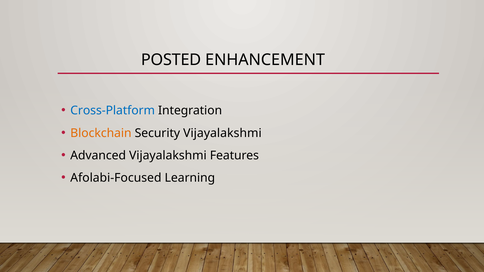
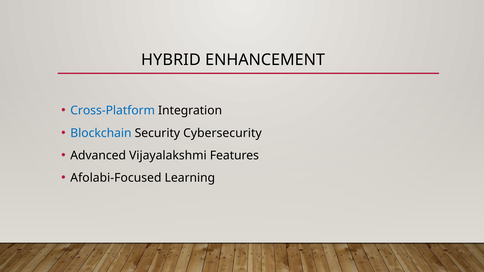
POSTED: POSTED -> HYBRID
Blockchain colour: orange -> blue
Security Vijayalakshmi: Vijayalakshmi -> Cybersecurity
